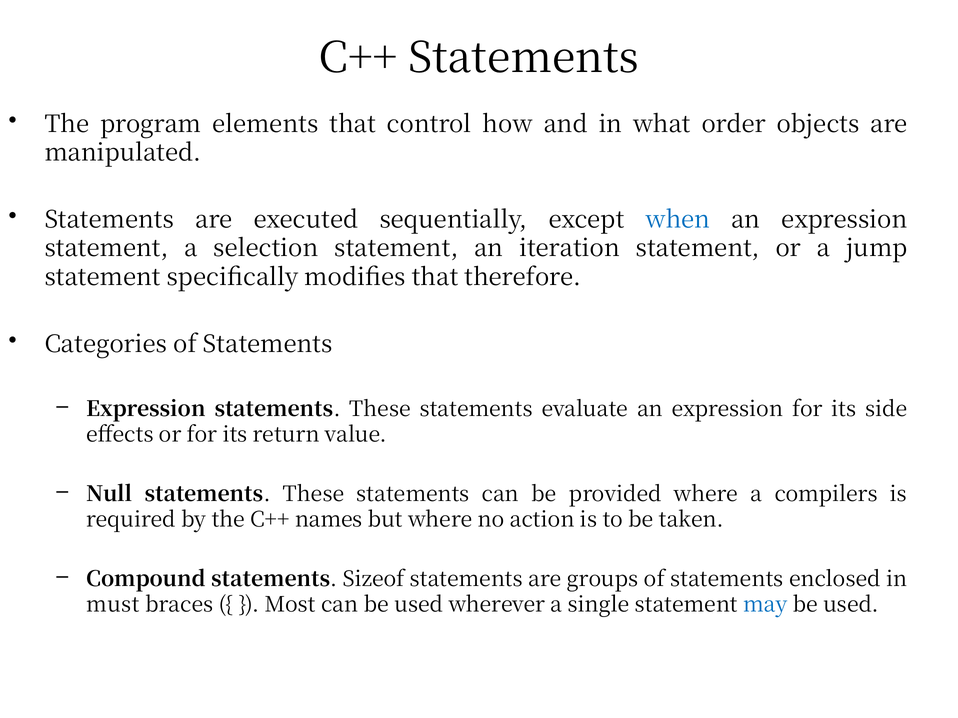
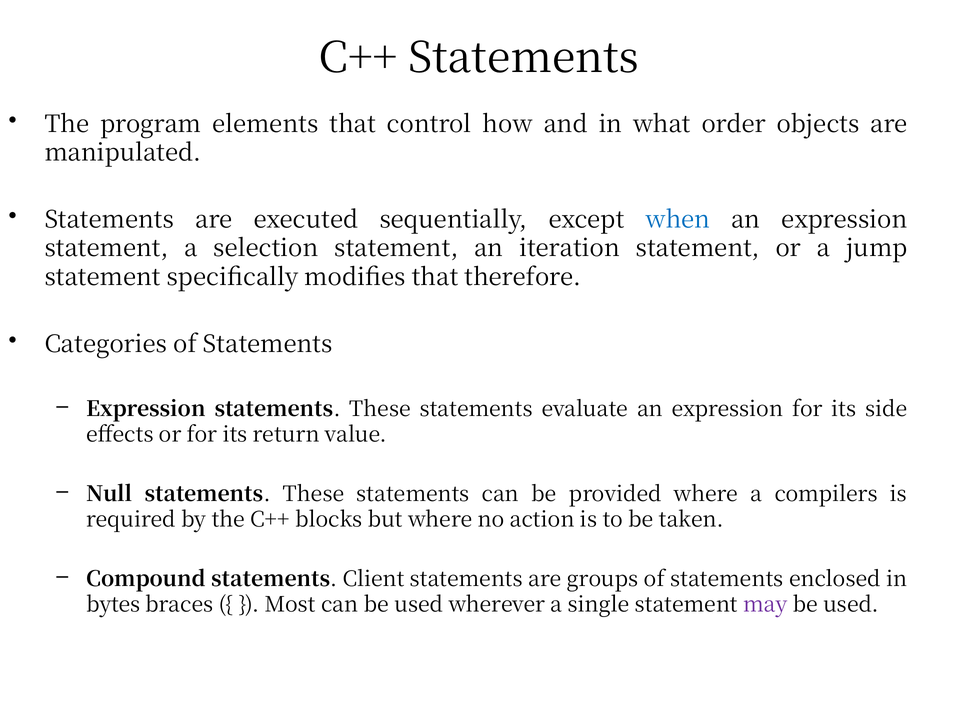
names: names -> blocks
Sizeof: Sizeof -> Client
must: must -> bytes
may colour: blue -> purple
